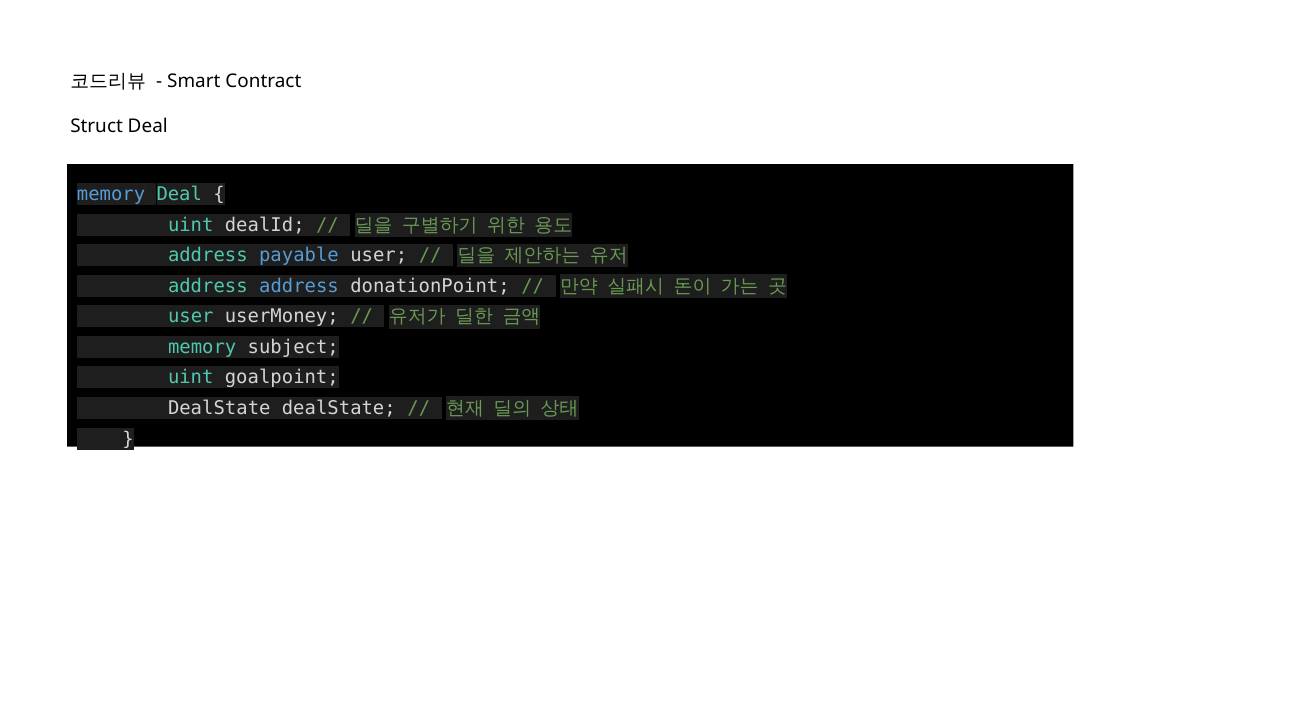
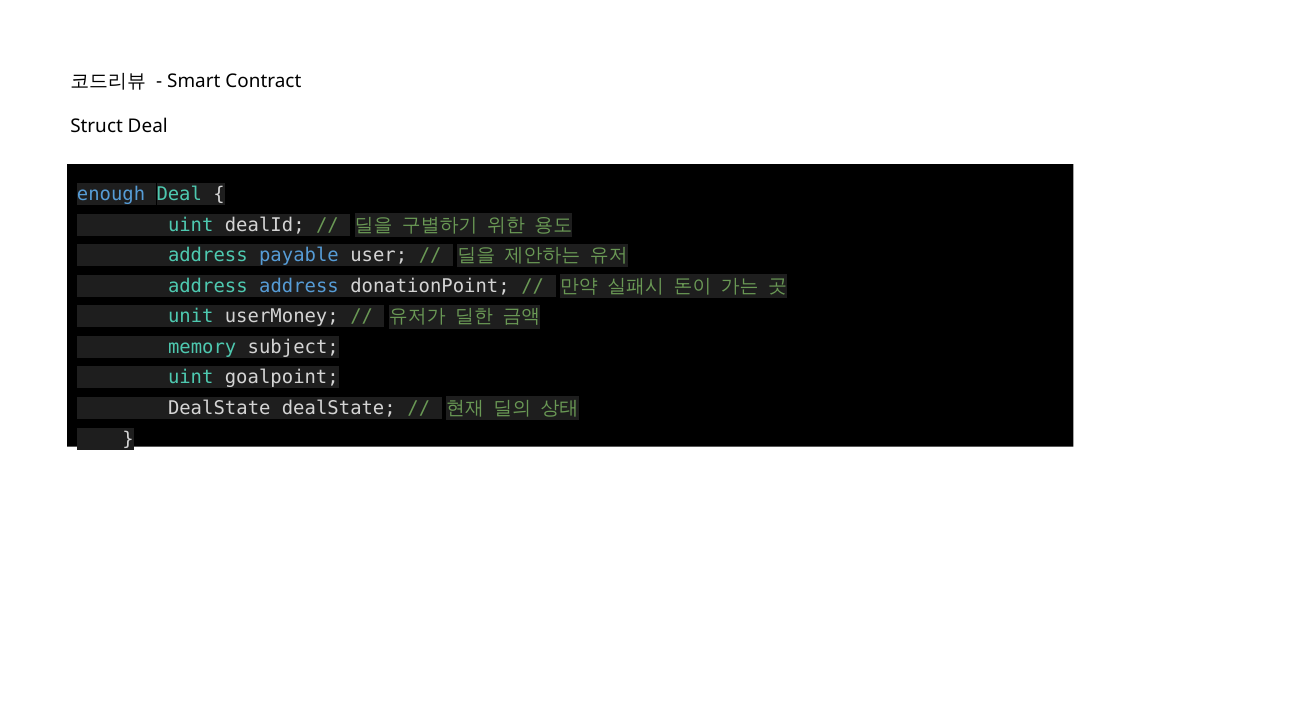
memory at (111, 194): memory -> enough
user at (191, 317): user -> unit
